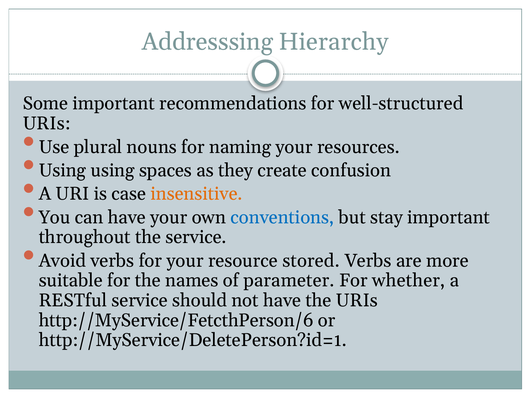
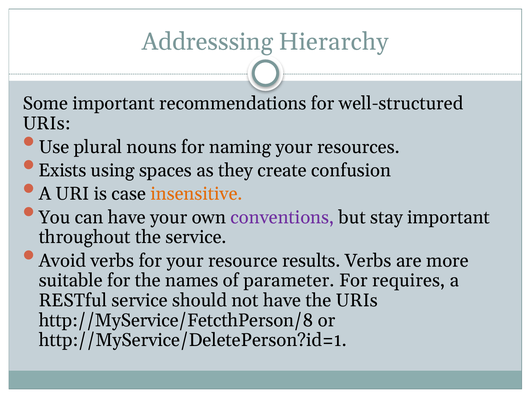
Using at (62, 171): Using -> Exists
conventions colour: blue -> purple
stored: stored -> results
whether: whether -> requires
http://MyService/FetcthPerson/6: http://MyService/FetcthPerson/6 -> http://MyService/FetcthPerson/8
